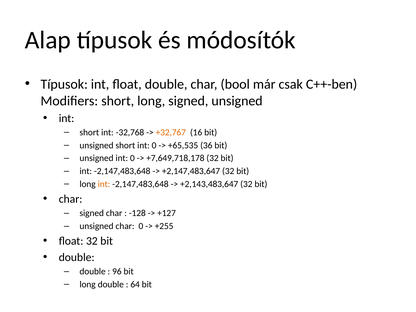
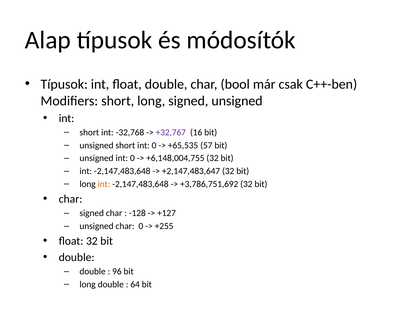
+32,767 colour: orange -> purple
36: 36 -> 57
+7,649,718,178: +7,649,718,178 -> +6,148,004,755
+2,143,483,647: +2,143,483,647 -> +3,786,751,692
